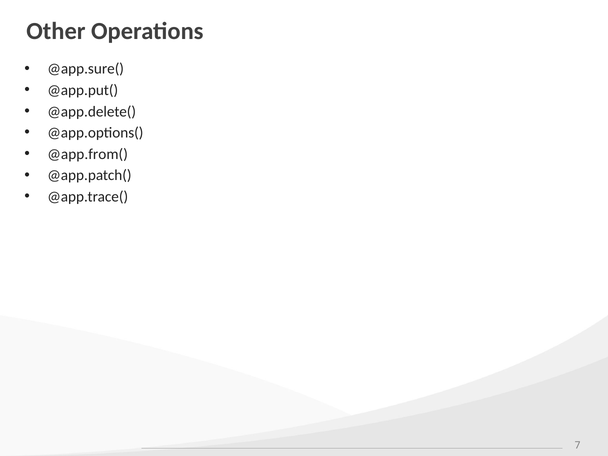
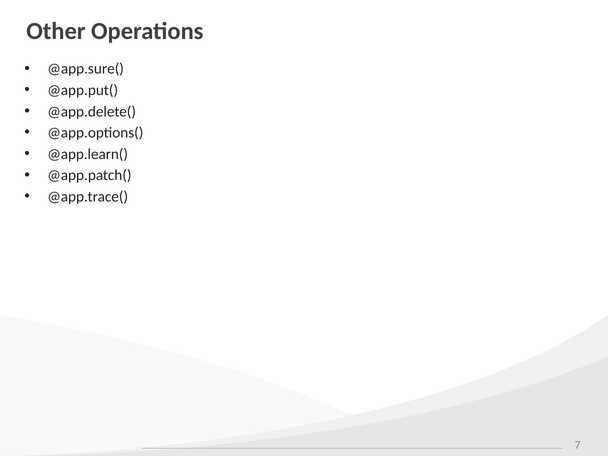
@app.from(: @app.from( -> @app.learn(
